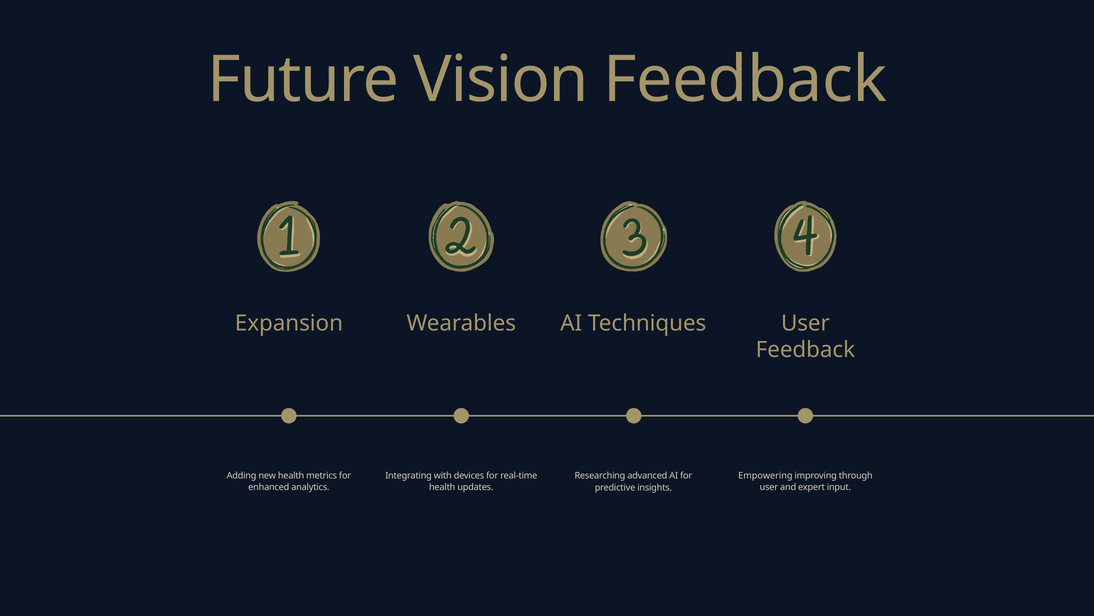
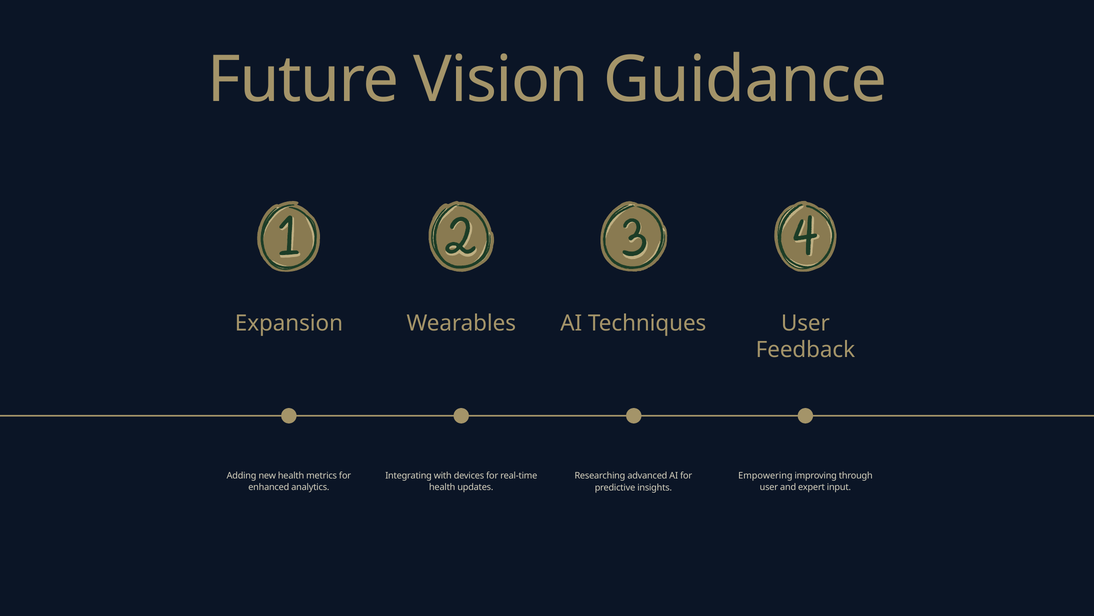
Vision Feedback: Feedback -> Guidance
